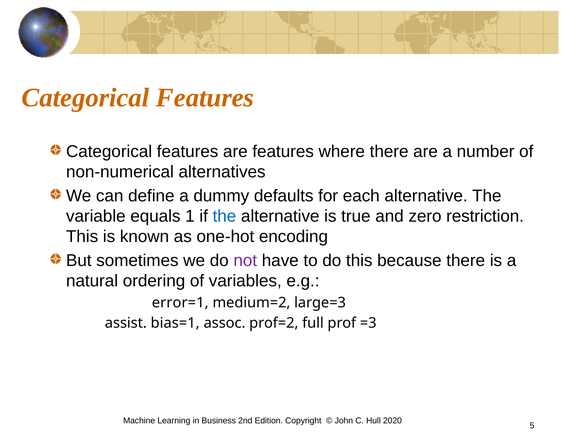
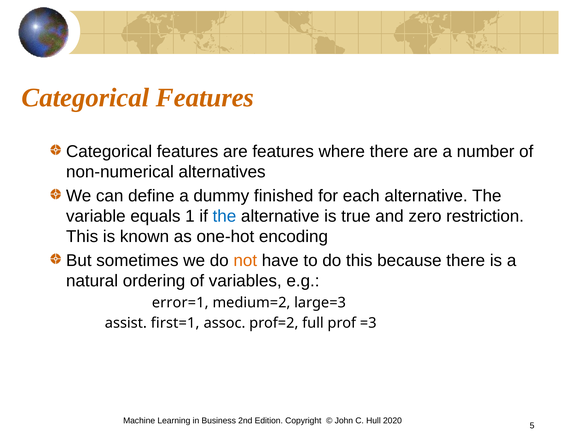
defaults: defaults -> finished
not colour: purple -> orange
bias=1: bias=1 -> first=1
